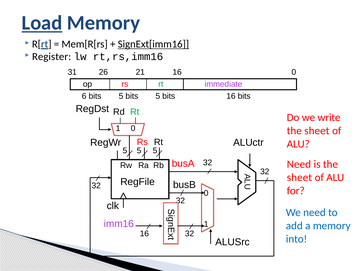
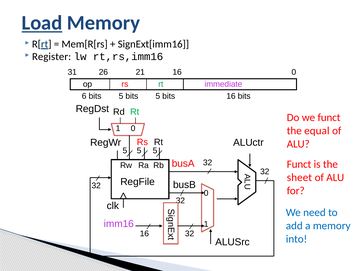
SignExt[imm16 underline: present -> none
we write: write -> funct
sheet at (317, 131): sheet -> equal
Need at (299, 164): Need -> Funct
